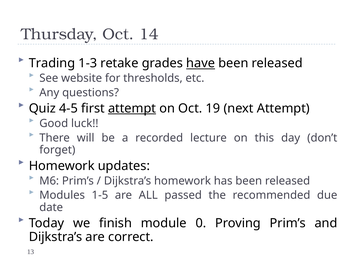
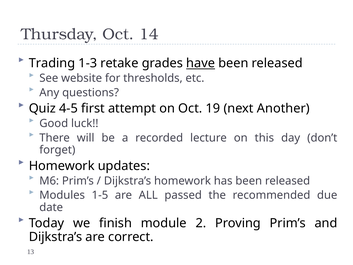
attempt at (132, 108) underline: present -> none
next Attempt: Attempt -> Another
0: 0 -> 2
